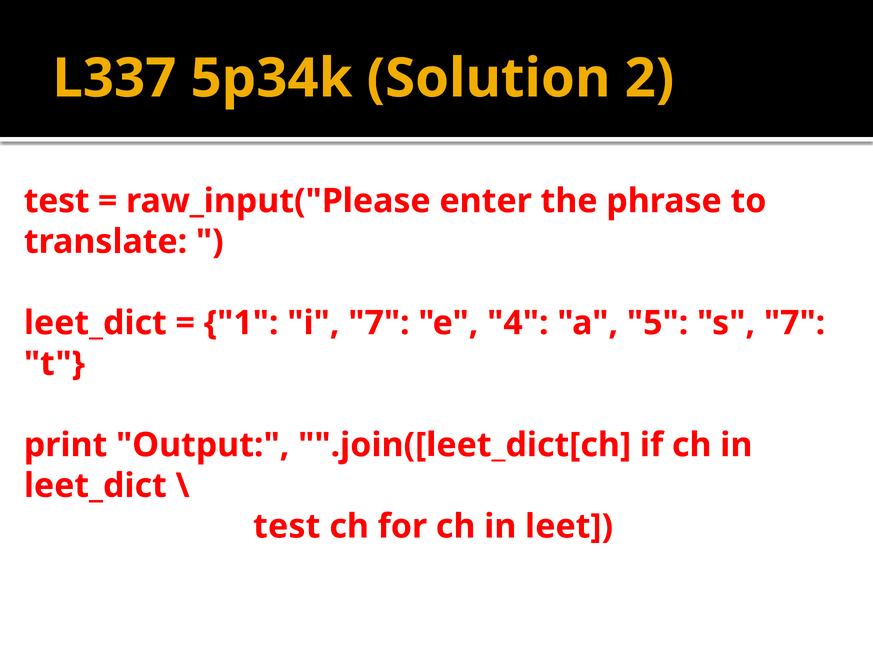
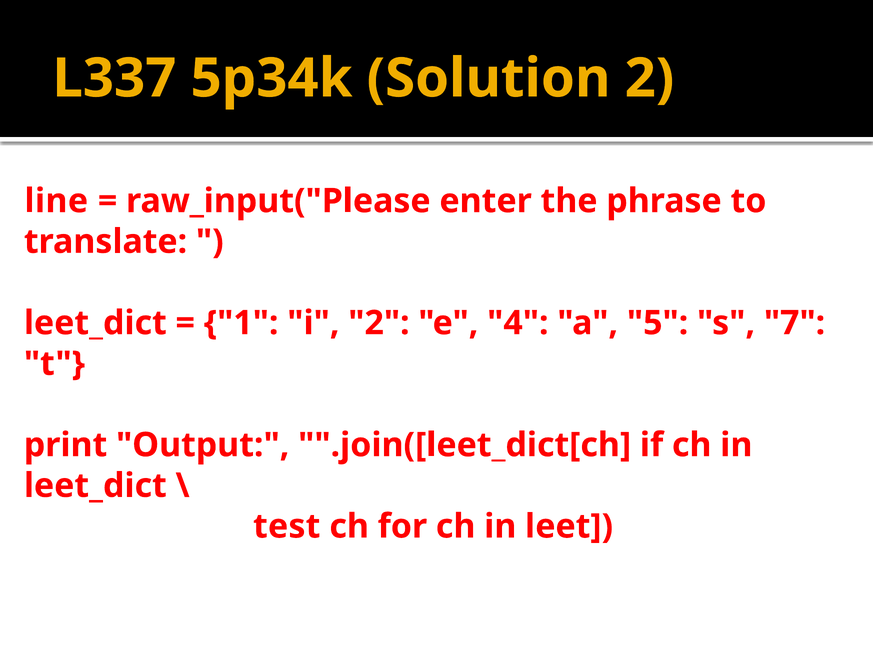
test at (57, 201): test -> line
i 7: 7 -> 2
